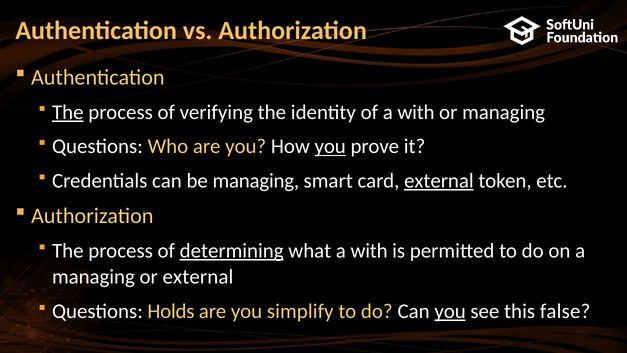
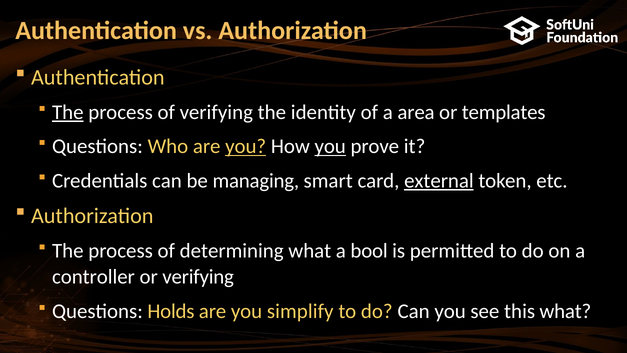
of a with: with -> area
or managing: managing -> templates
you at (246, 146) underline: none -> present
determining underline: present -> none
what a with: with -> bool
managing at (93, 277): managing -> controller
or external: external -> verifying
you at (450, 311) underline: present -> none
this false: false -> what
